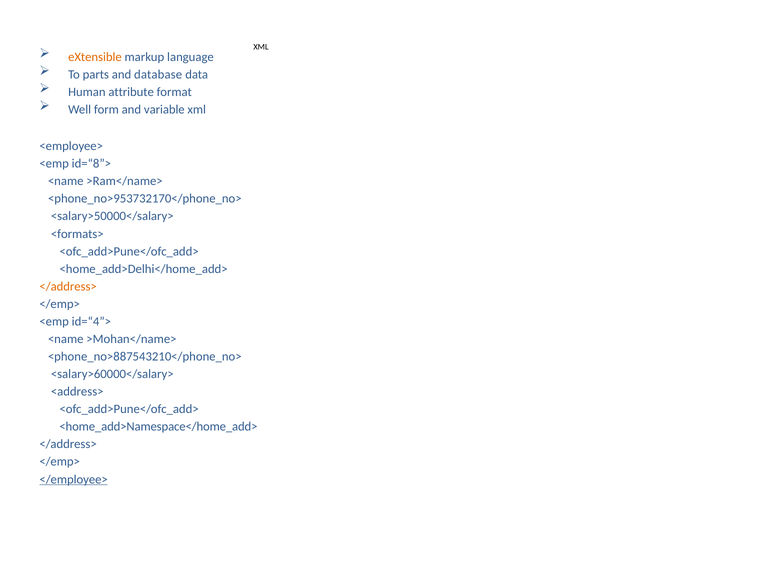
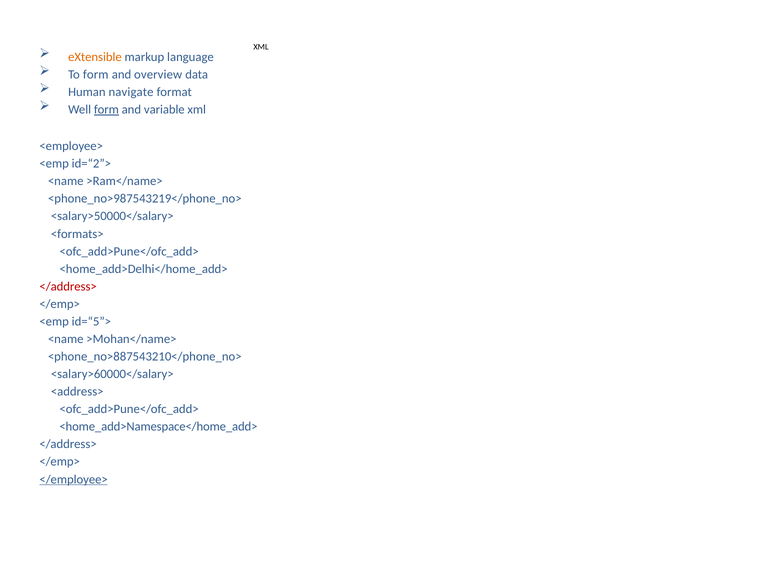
To parts: parts -> form
database: database -> overview
attribute: attribute -> navigate
form at (106, 110) underline: none -> present
id=“8”>: id=“8”> -> id=“2”>
<phone_no>953732170</phone_no>: <phone_no>953732170</phone_no> -> <phone_no>987543219</phone_no>
</address> at (68, 286) colour: orange -> red
id=“4”>: id=“4”> -> id=“5”>
